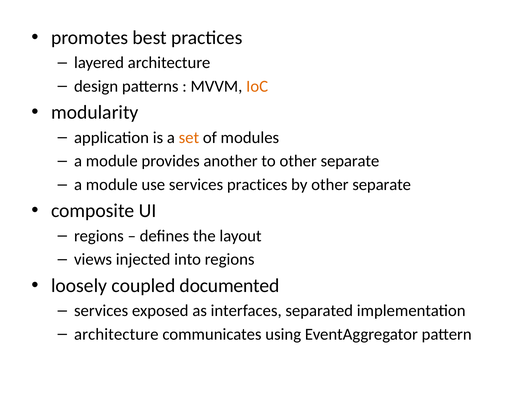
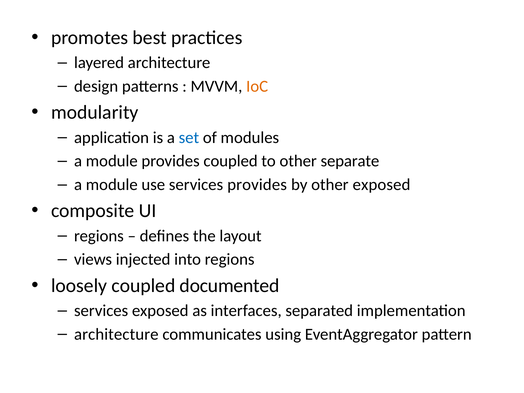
set colour: orange -> blue
provides another: another -> coupled
services practices: practices -> provides
by other separate: separate -> exposed
